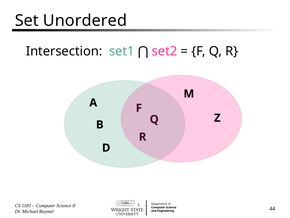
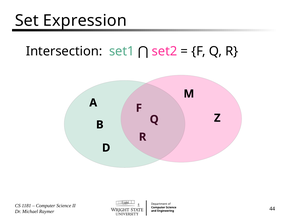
Unordered: Unordered -> Expression
